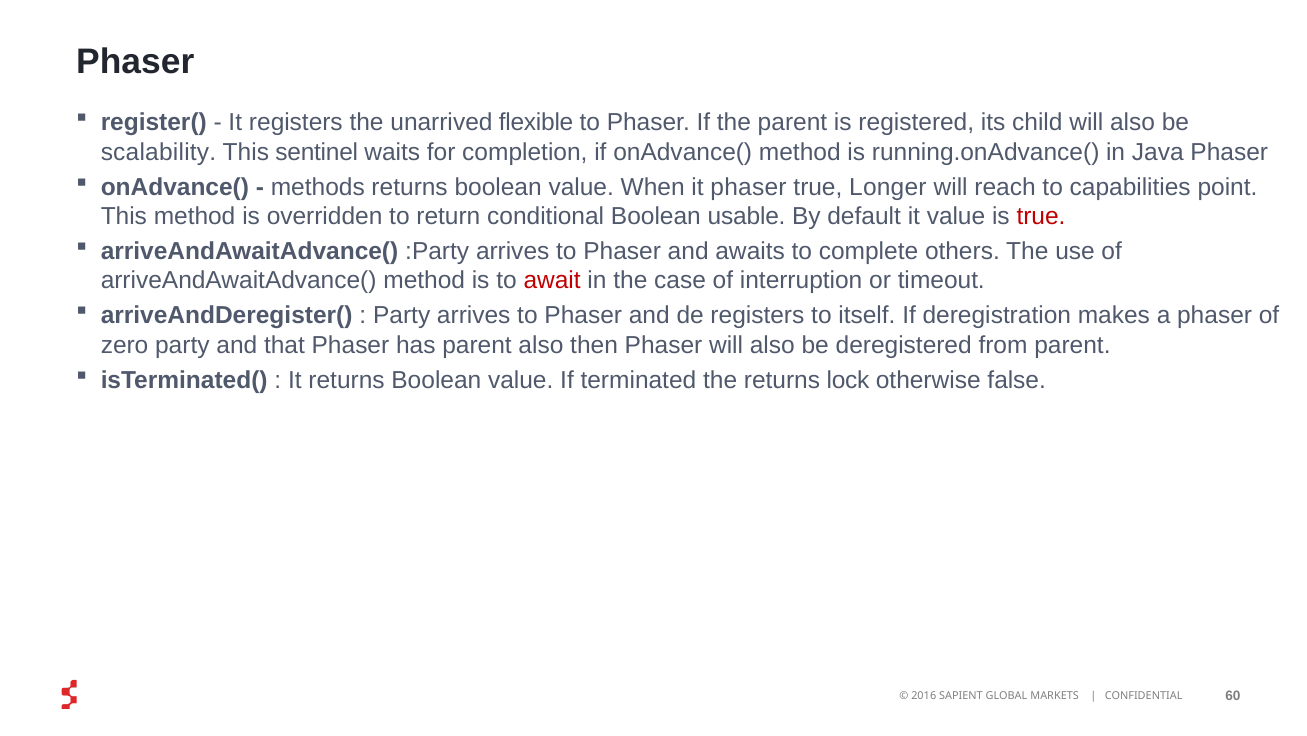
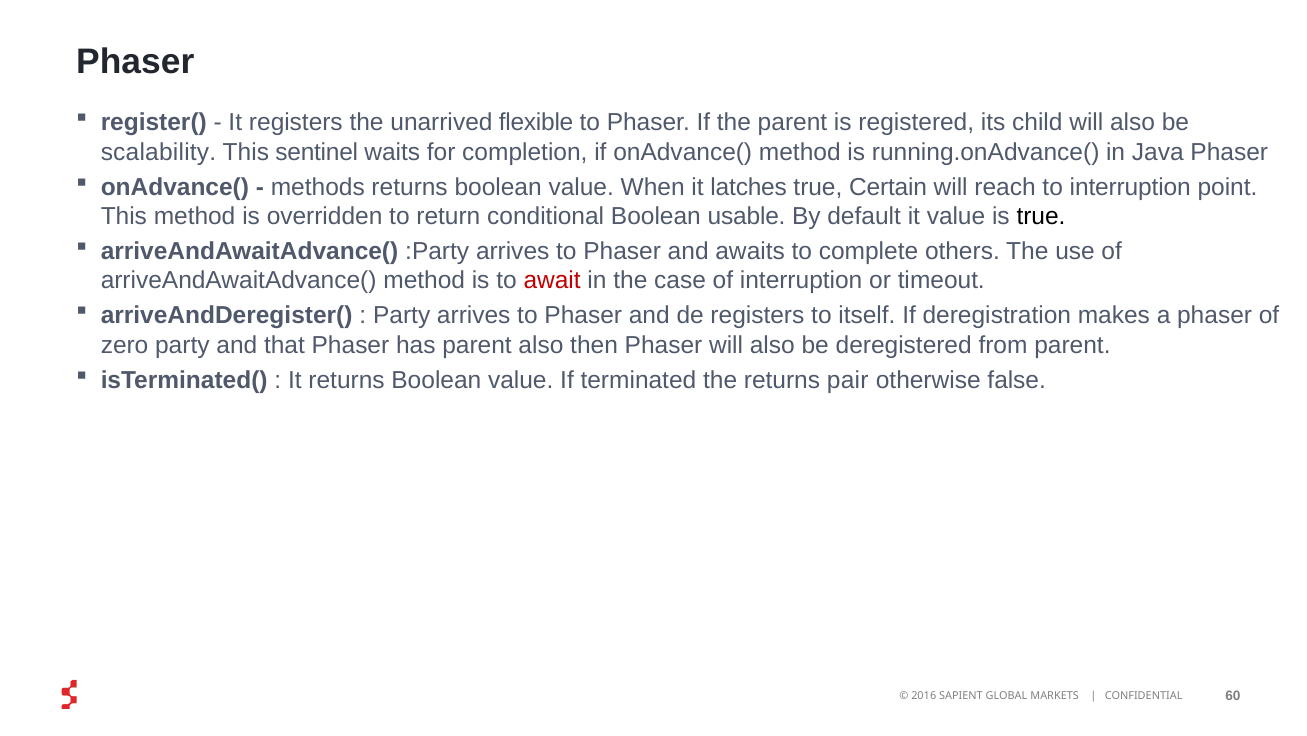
it phaser: phaser -> latches
Longer: Longer -> Certain
to capabilities: capabilities -> interruption
true at (1041, 216) colour: red -> black
lock: lock -> pair
